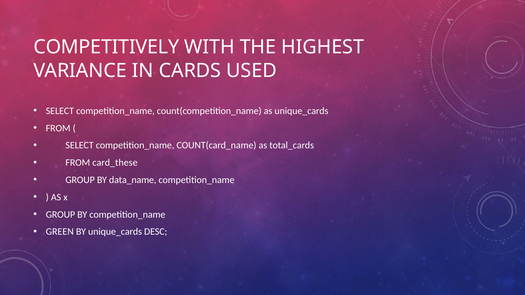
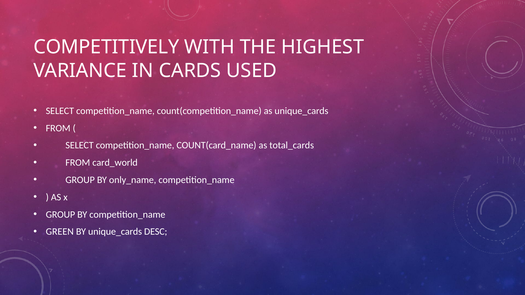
card_these: card_these -> card_world
data_name: data_name -> only_name
